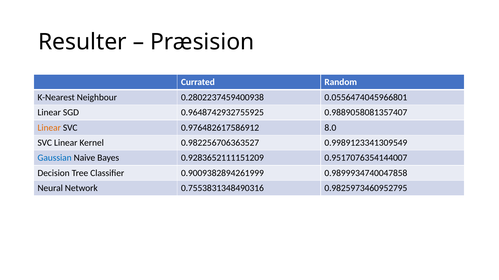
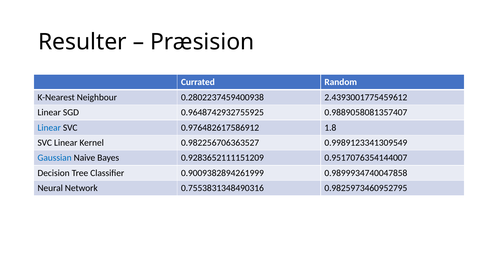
0.0556474045966801: 0.0556474045966801 -> 2.4393001775459612
Linear at (49, 128) colour: orange -> blue
8.0: 8.0 -> 1.8
